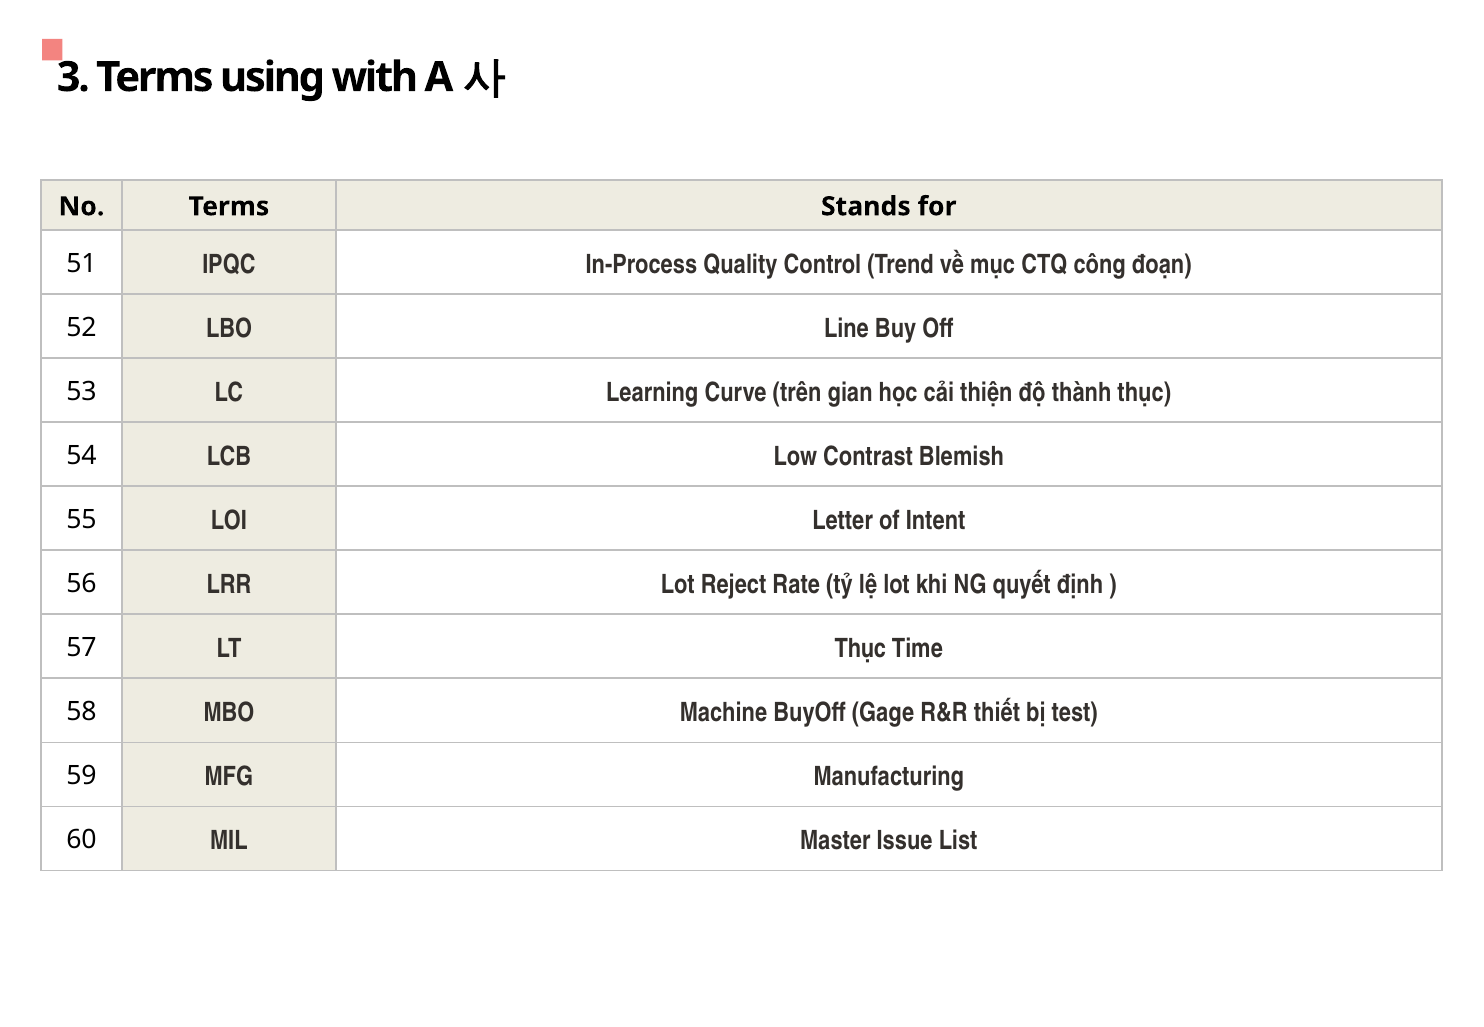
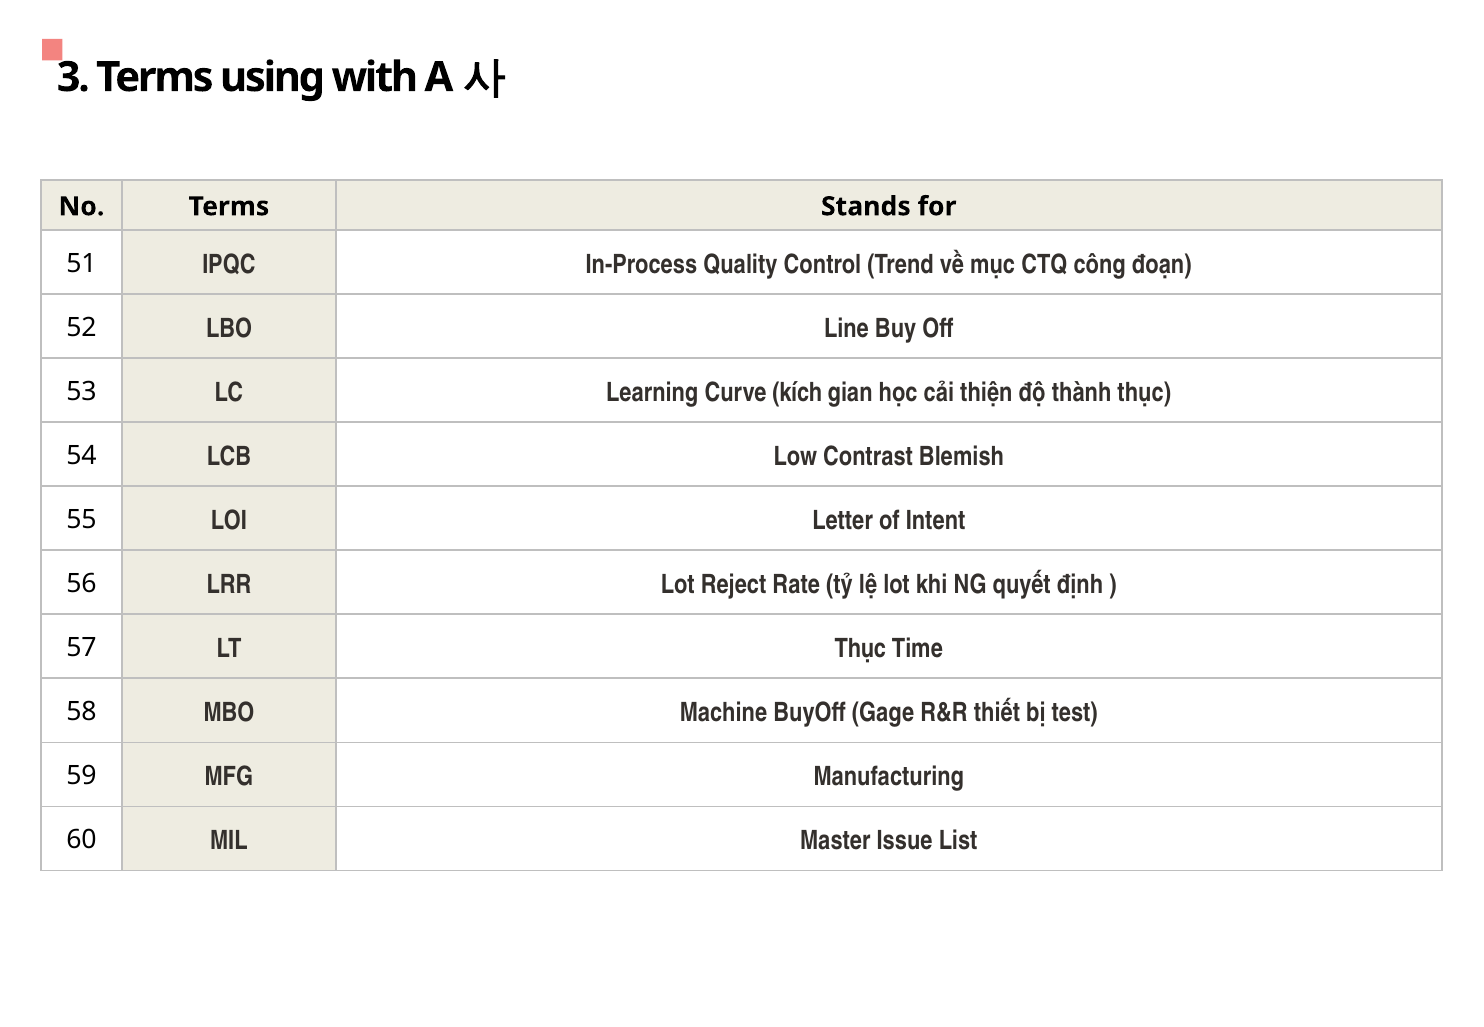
trên: trên -> kích
